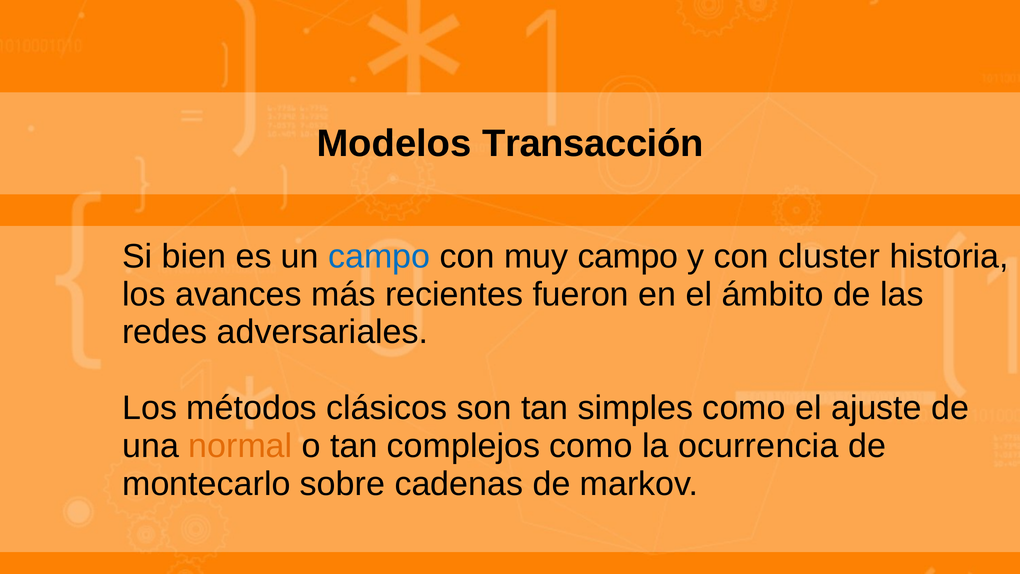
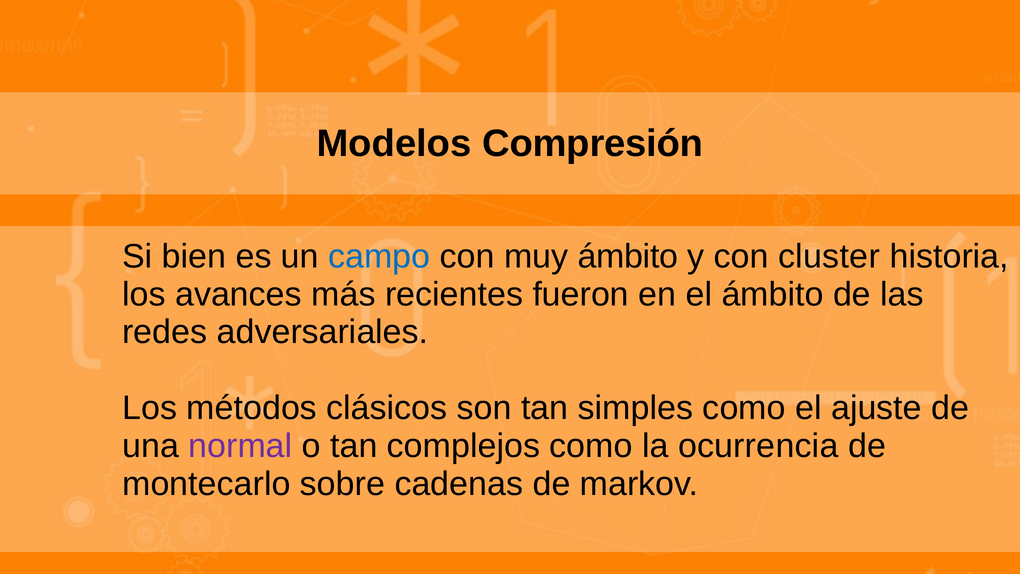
Transacción: Transacción -> Compresión
muy campo: campo -> ámbito
normal colour: orange -> purple
